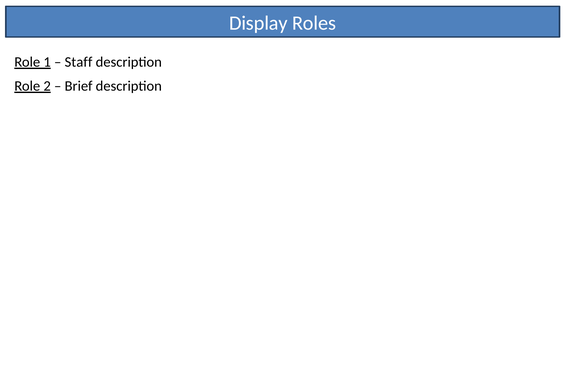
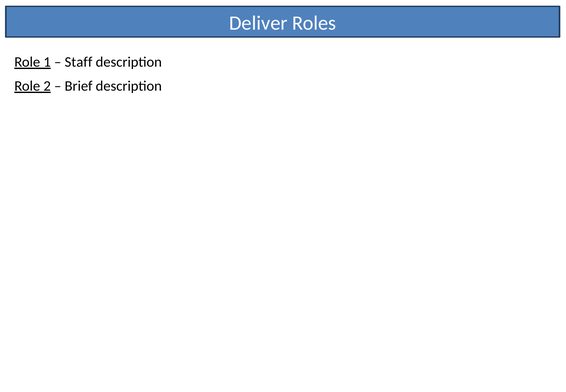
Display: Display -> Deliver
